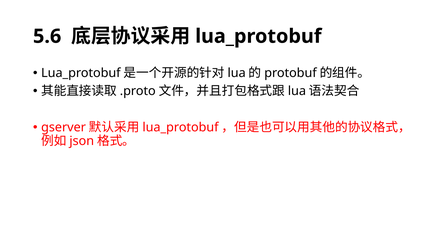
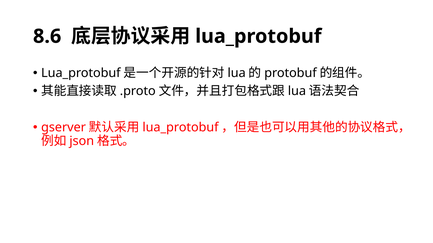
5.6: 5.6 -> 8.6
